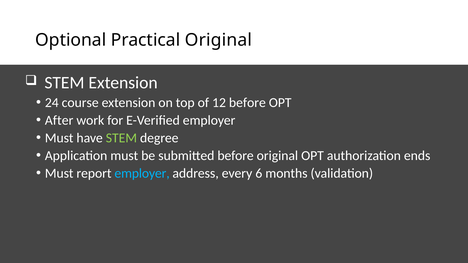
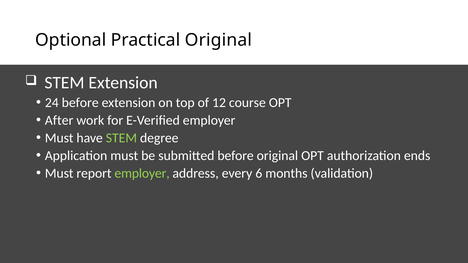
24 course: course -> before
12 before: before -> course
employer at (142, 173) colour: light blue -> light green
